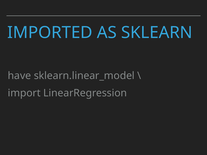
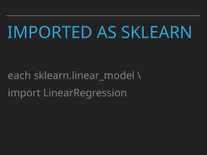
have: have -> each
